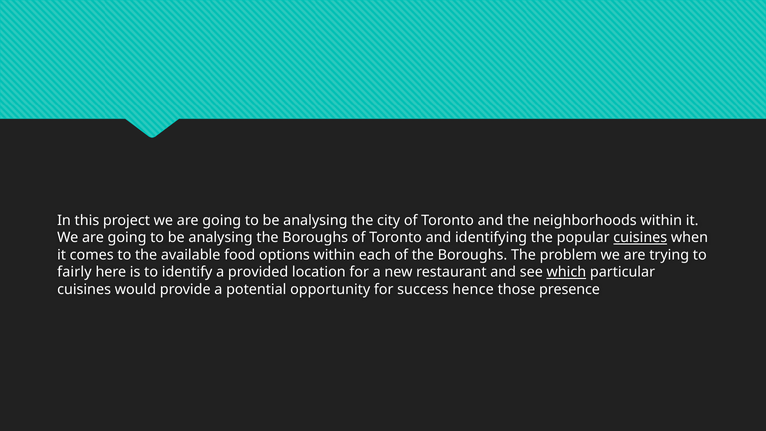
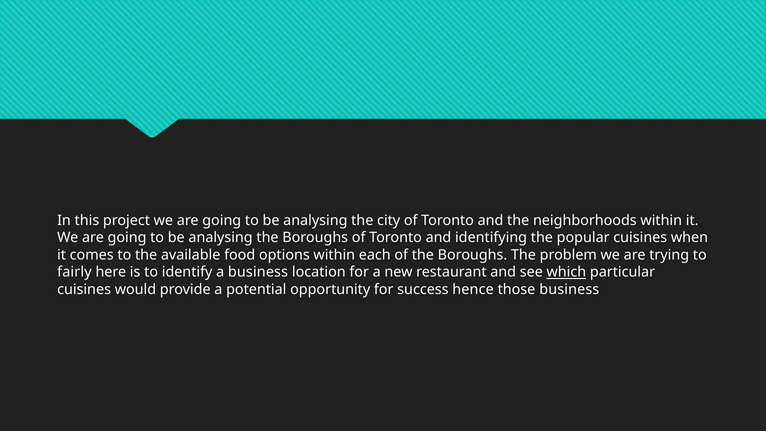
cuisines at (640, 238) underline: present -> none
a provided: provided -> business
those presence: presence -> business
